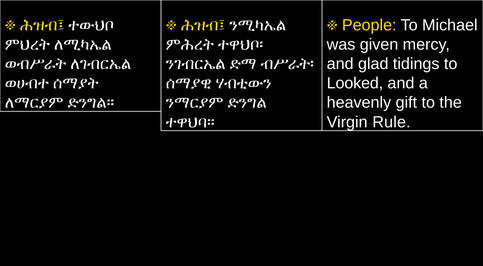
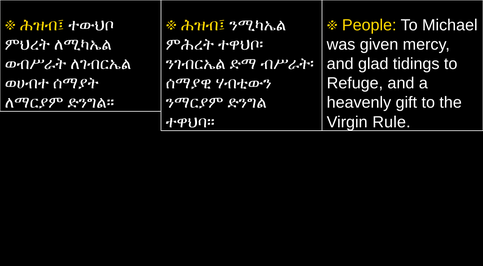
Looked: Looked -> Refuge
